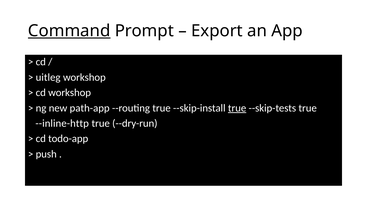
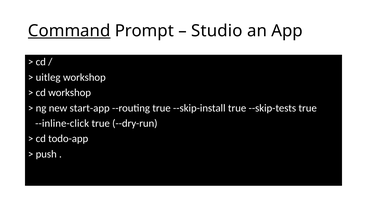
Export: Export -> Studio
path-app: path-app -> start-app
true at (237, 108) underline: present -> none
--inline-http: --inline-http -> --inline-click
